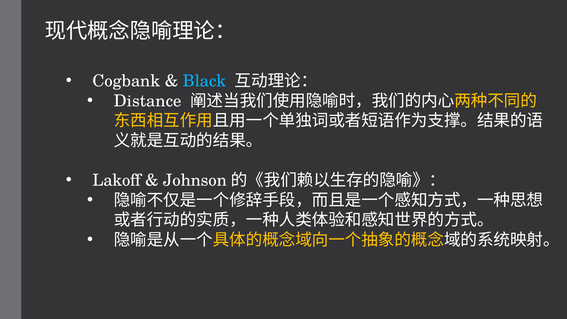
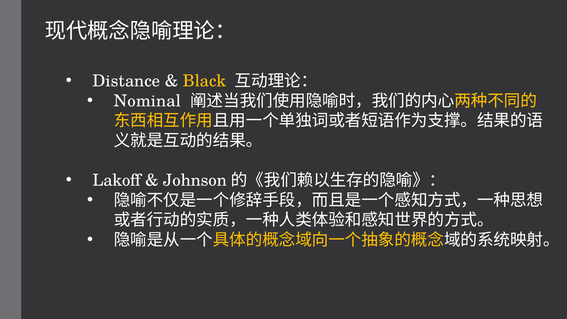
Cogbank: Cogbank -> Distance
Black colour: light blue -> yellow
Distance: Distance -> Nominal
